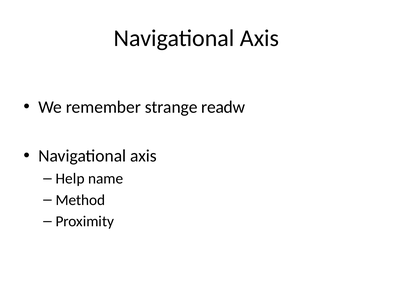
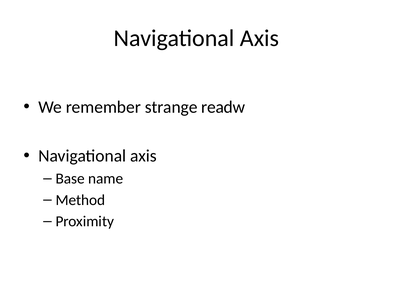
Help: Help -> Base
